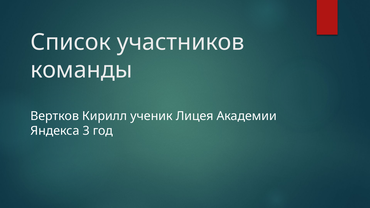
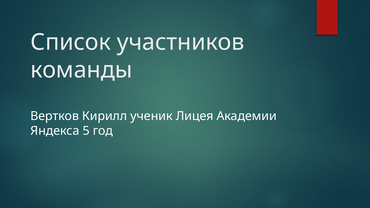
3: 3 -> 5
